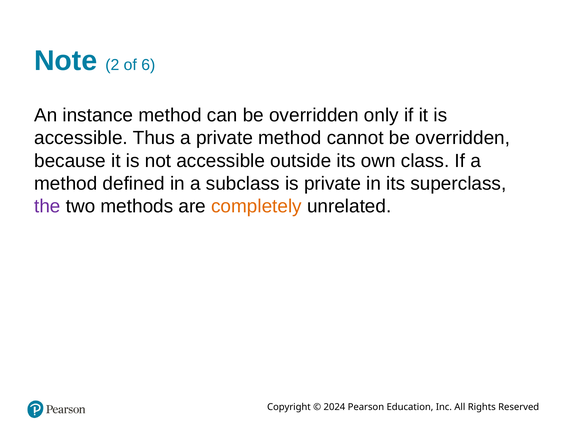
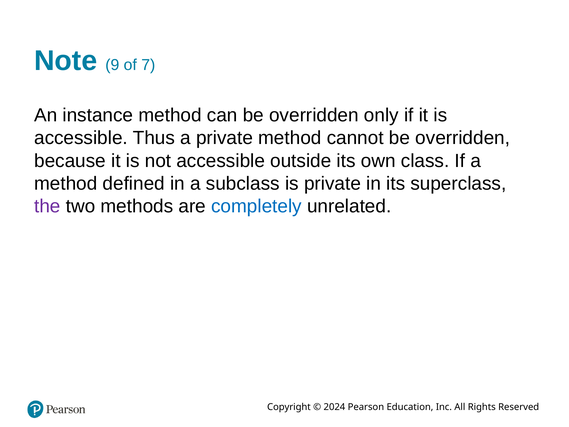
2: 2 -> 9
6: 6 -> 7
completely colour: orange -> blue
